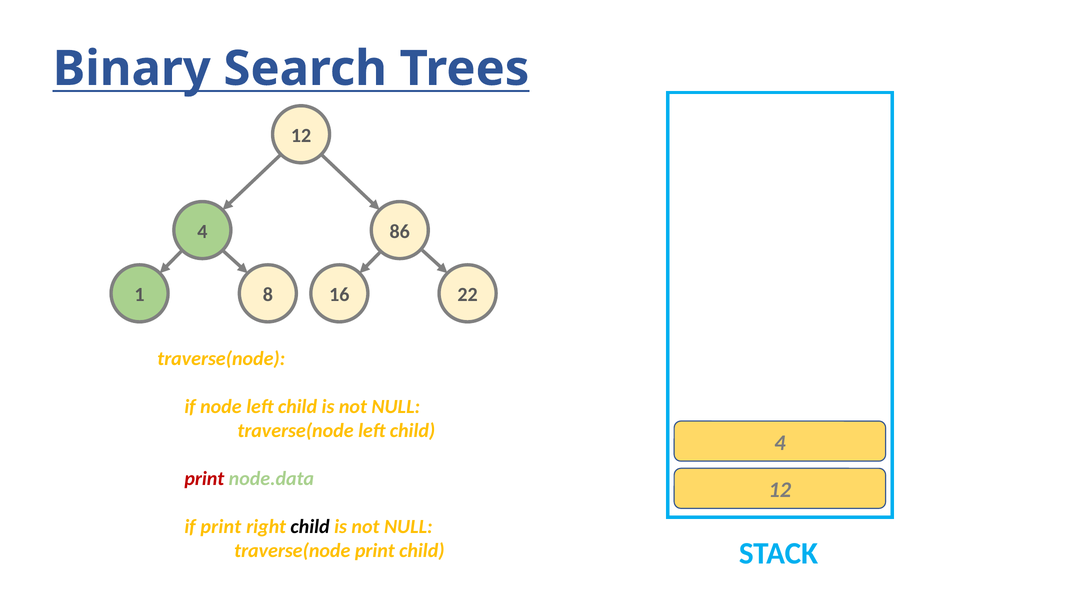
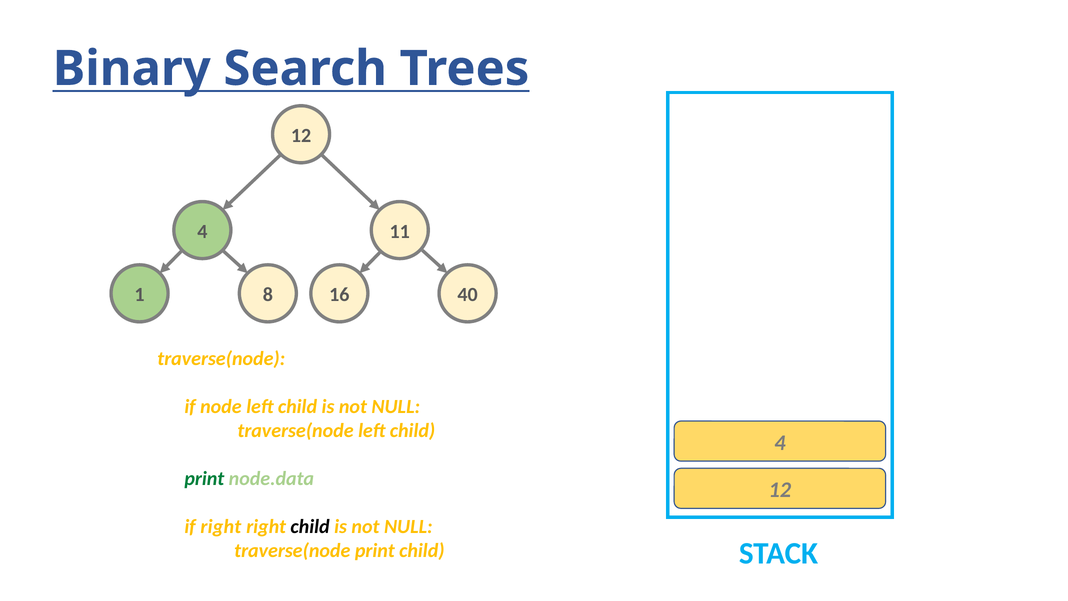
86: 86 -> 11
22: 22 -> 40
print at (204, 479) colour: red -> green
if print: print -> right
